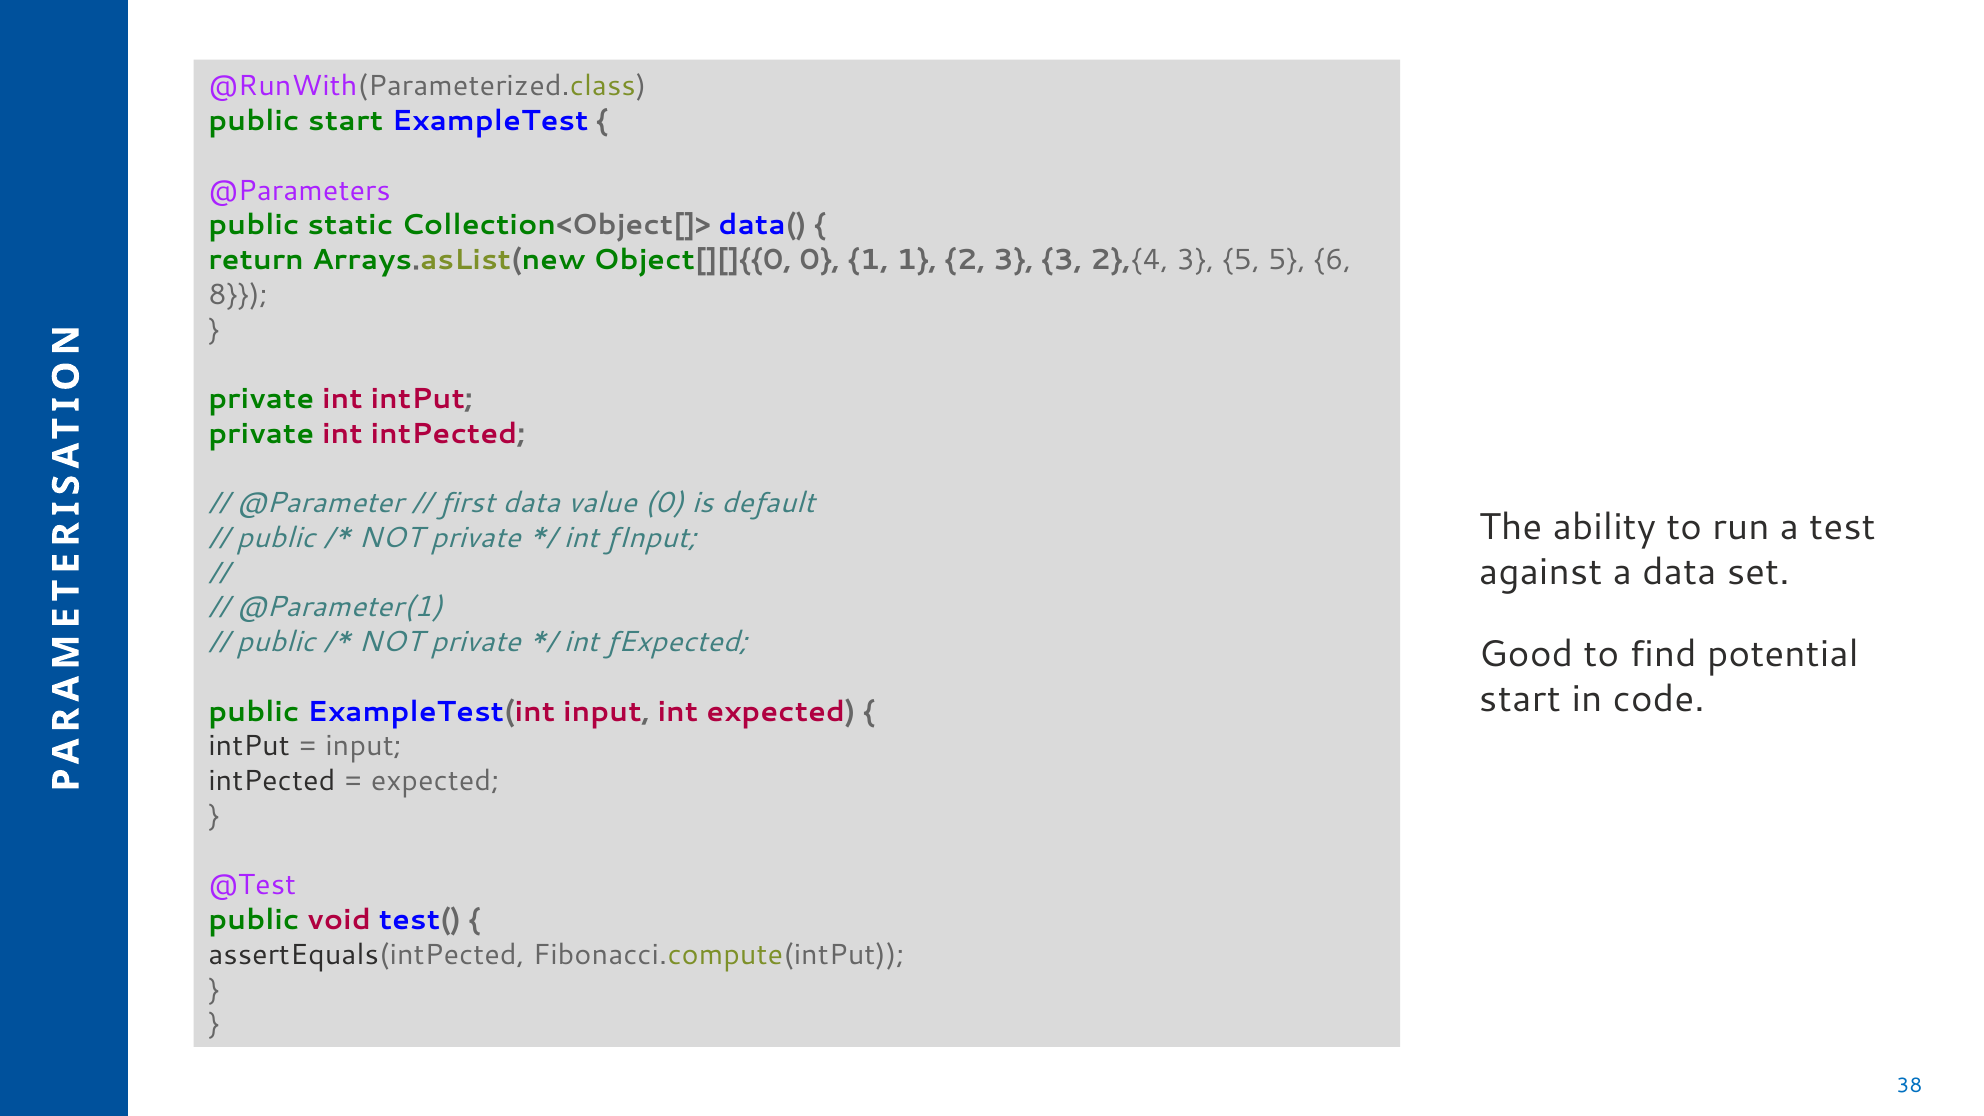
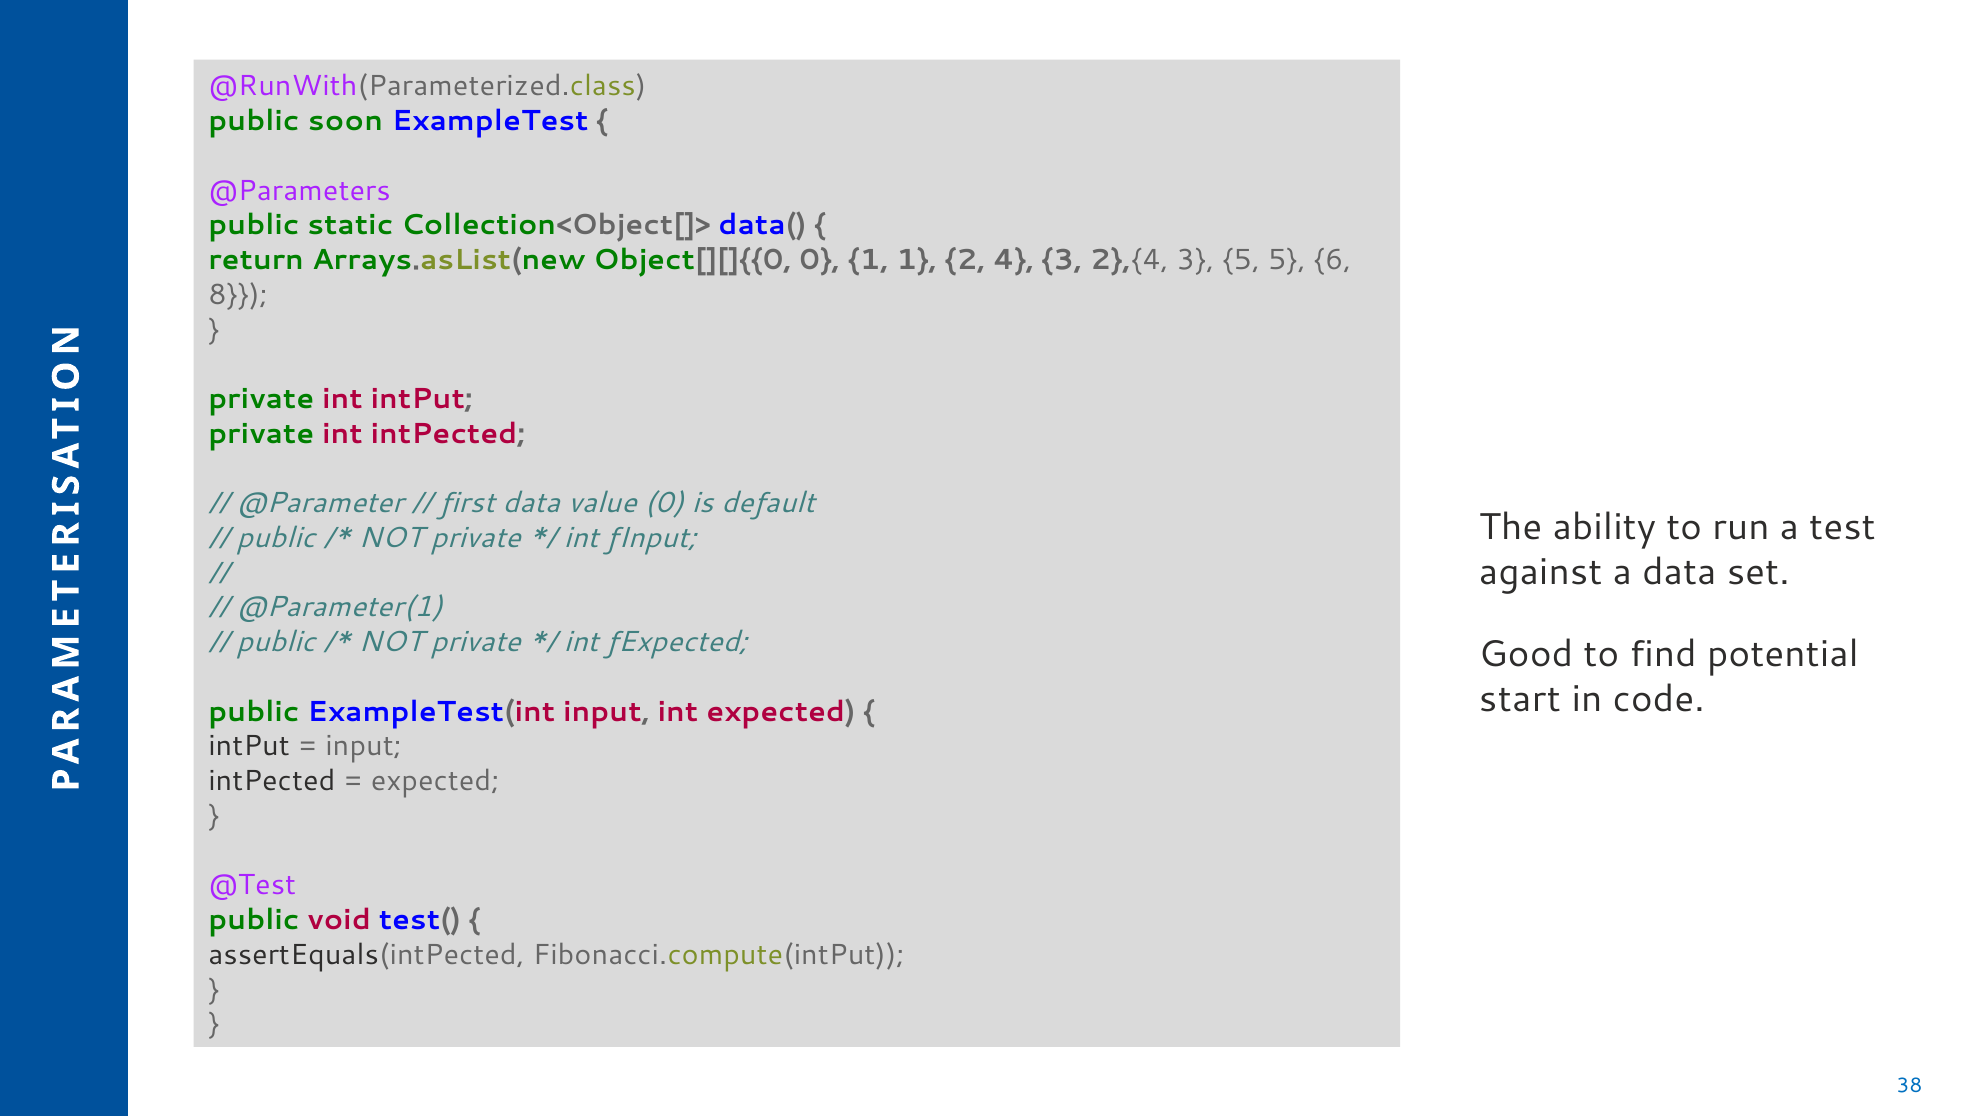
public start: start -> soon
2 3: 3 -> 4
